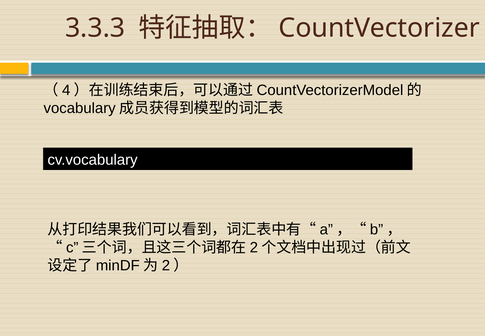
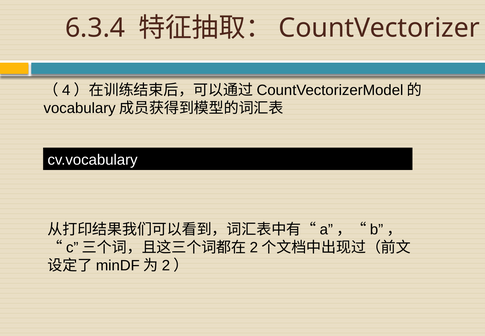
3.3.3: 3.3.3 -> 6.3.4
